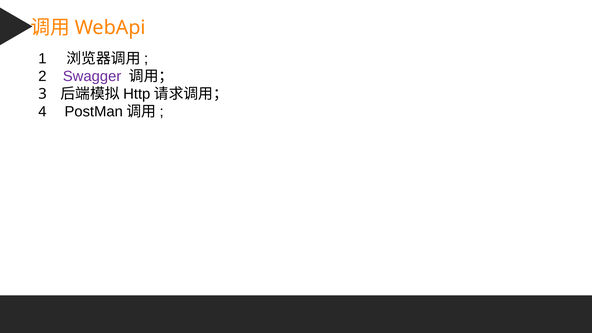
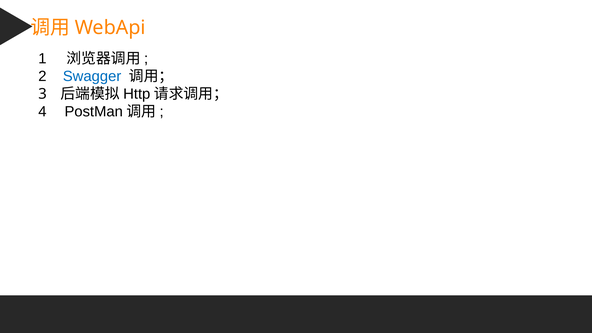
Swagger colour: purple -> blue
